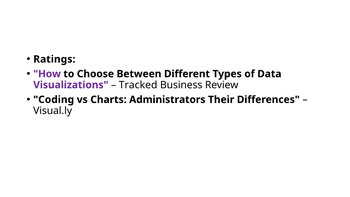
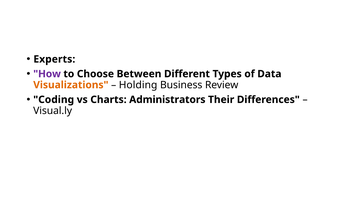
Ratings: Ratings -> Experts
Visualizations colour: purple -> orange
Tracked: Tracked -> Holding
